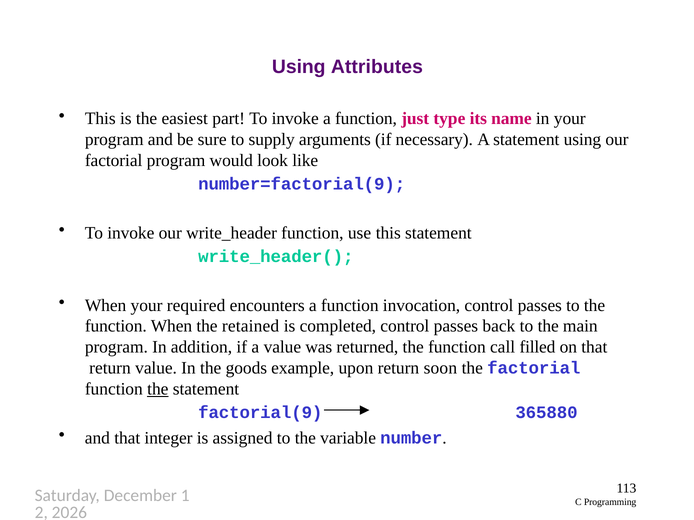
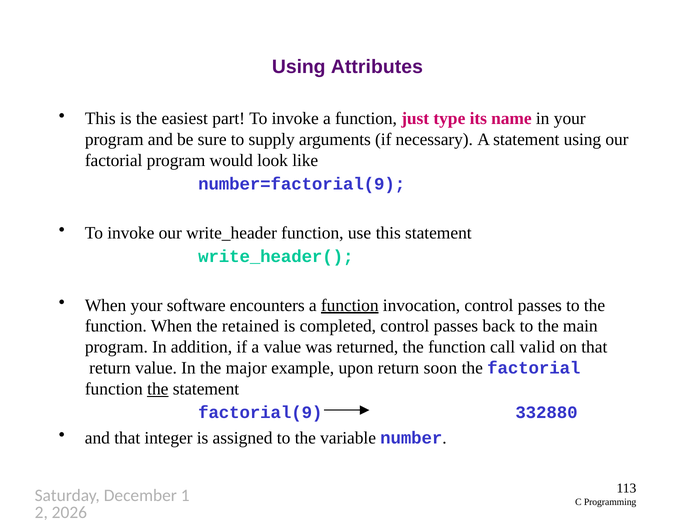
required: required -> software
function at (350, 305) underline: none -> present
filled: filled -> valid
goods: goods -> major
365880: 365880 -> 332880
